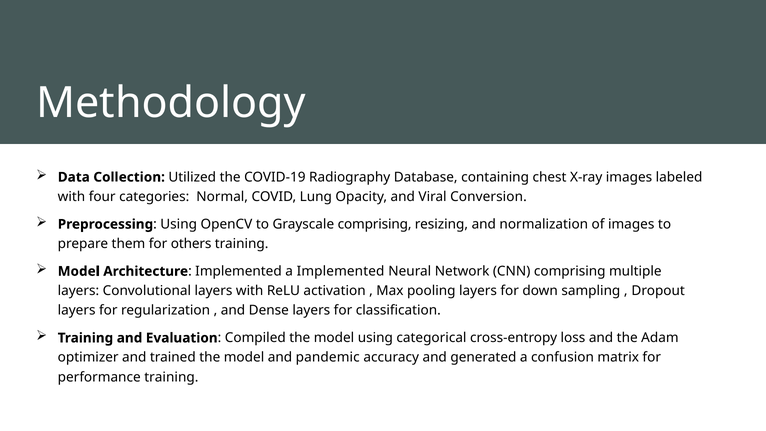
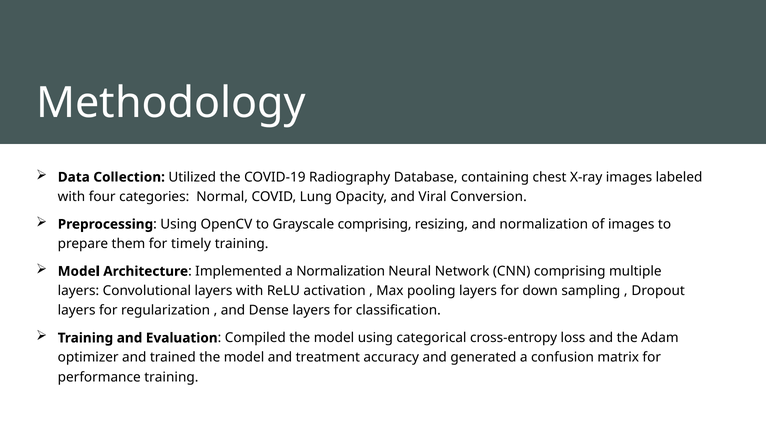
others: others -> timely
a Implemented: Implemented -> Normalization
pandemic: pandemic -> treatment
